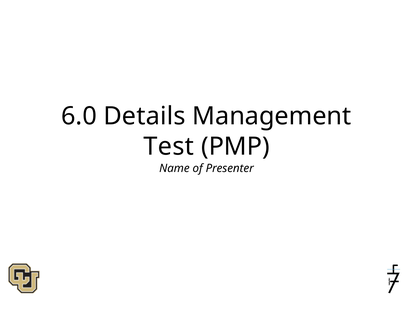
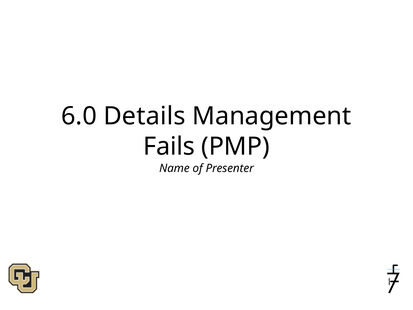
Test: Test -> Fails
